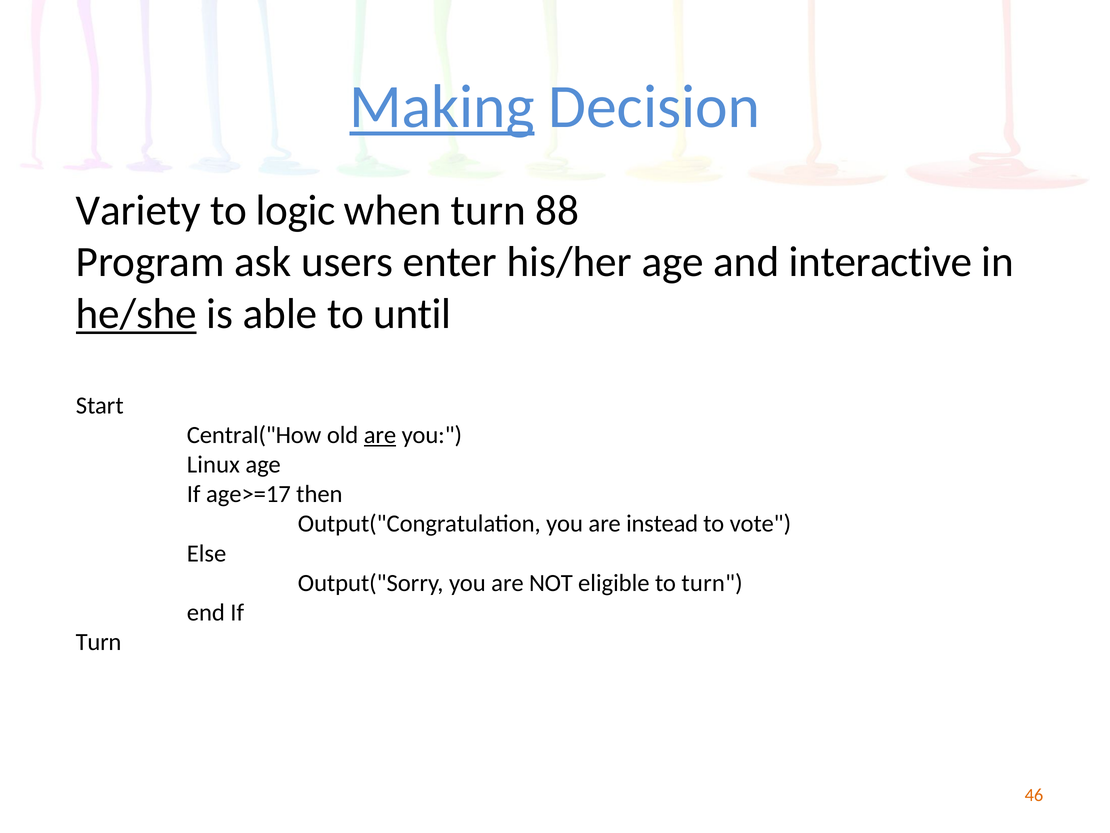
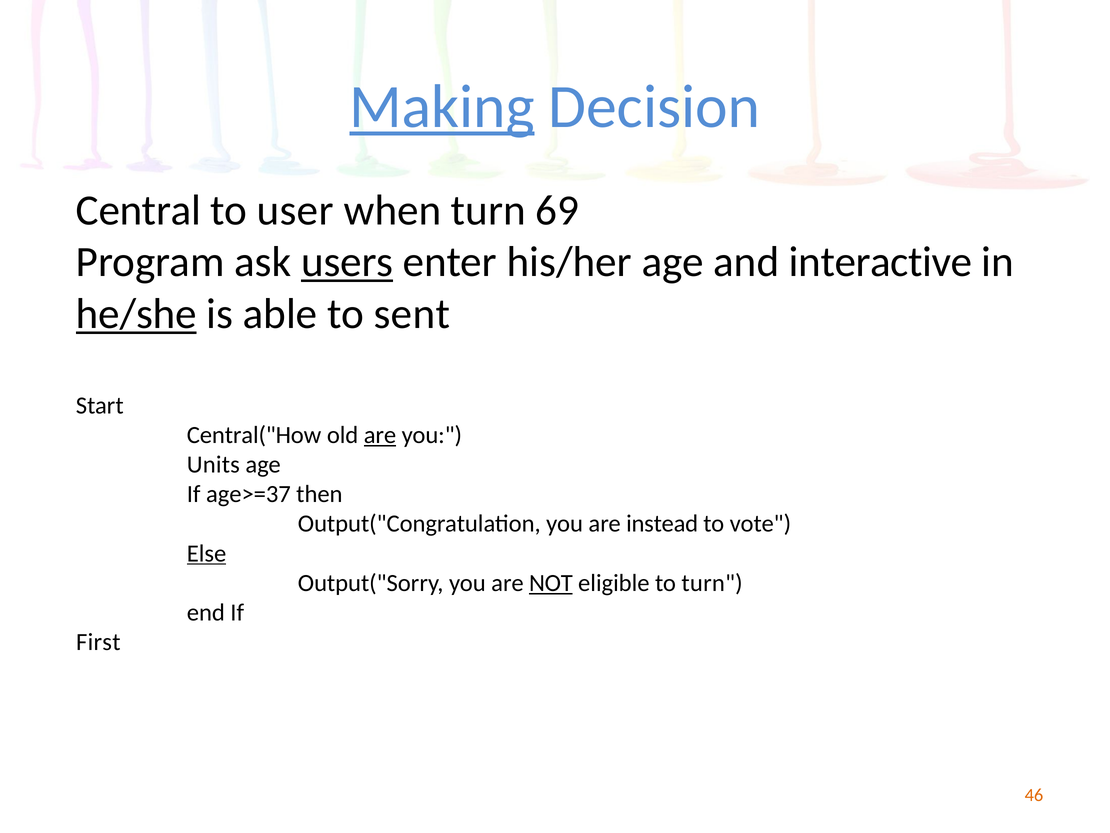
Variety: Variety -> Central
logic: logic -> user
88: 88 -> 69
users underline: none -> present
until: until -> sent
Linux: Linux -> Units
age>=17: age>=17 -> age>=37
Else underline: none -> present
NOT underline: none -> present
Turn at (99, 642): Turn -> First
